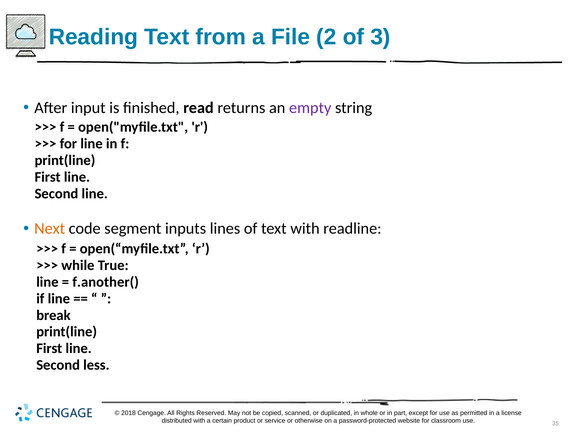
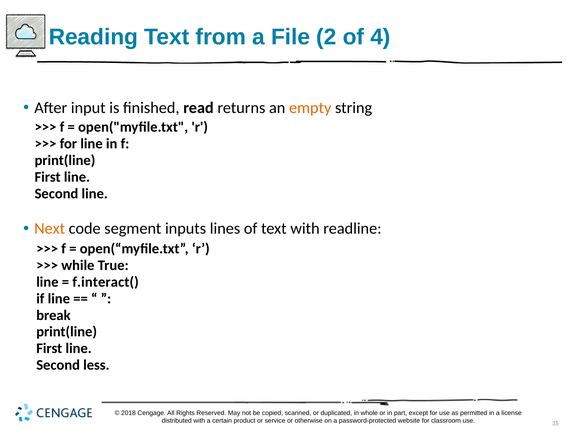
3: 3 -> 4
empty colour: purple -> orange
f.another(: f.another( -> f.interact(
